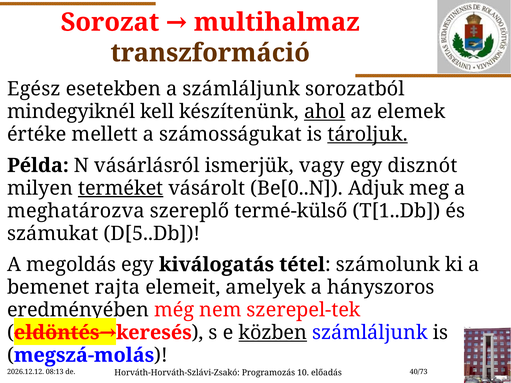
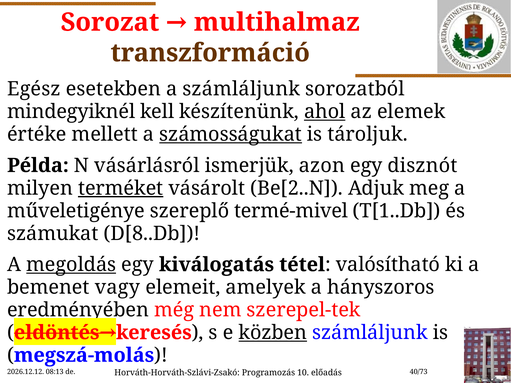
számosságukat underline: none -> present
tároljuk underline: present -> none
vagy: vagy -> azon
Be[0..N: Be[0..N -> Be[2..N
meghatározva: meghatározva -> műveletigénye
termé-külső: termé-külső -> termé-mivel
D[5..Db: D[5..Db -> D[8..Db
megoldás underline: none -> present
számolunk: számolunk -> valósítható
rajta: rajta -> vagy
